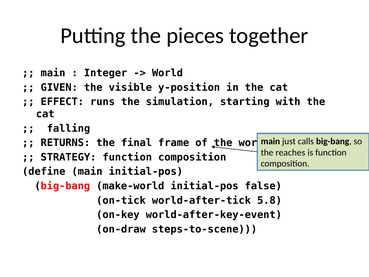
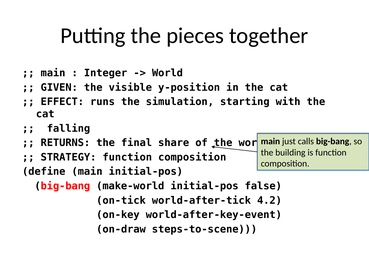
frame: frame -> share
reaches: reaches -> building
5.8: 5.8 -> 4.2
